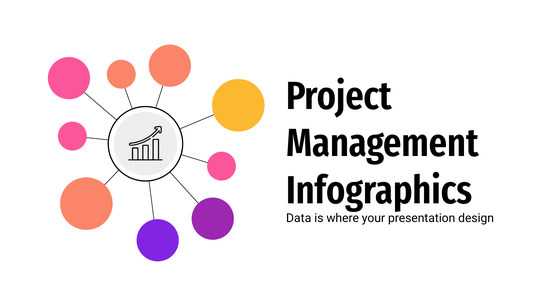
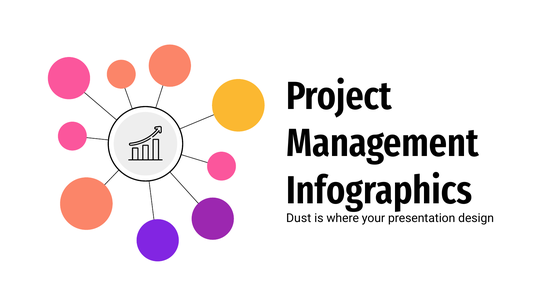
Data: Data -> Dust
